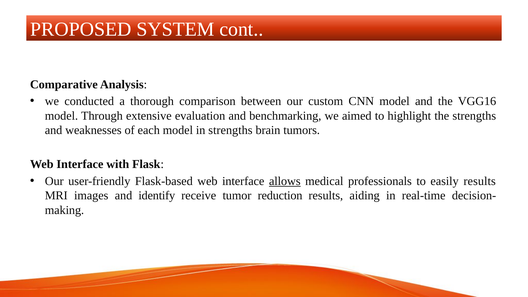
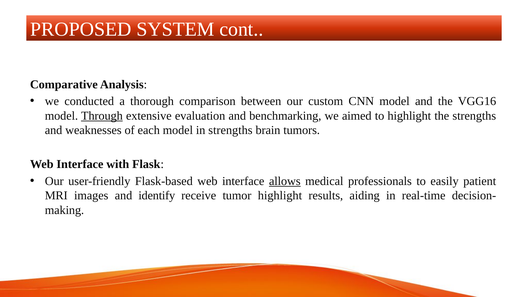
Through underline: none -> present
easily results: results -> patient
tumor reduction: reduction -> highlight
